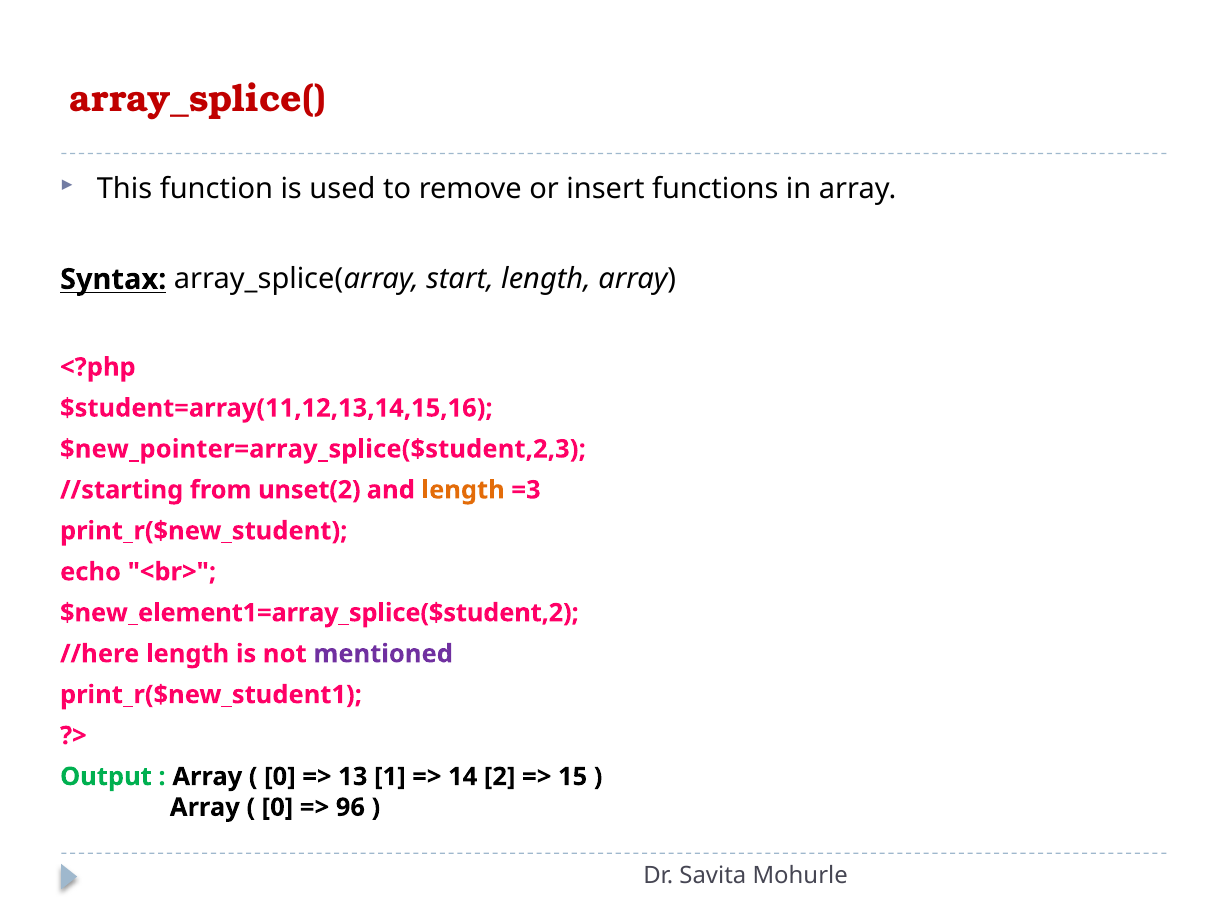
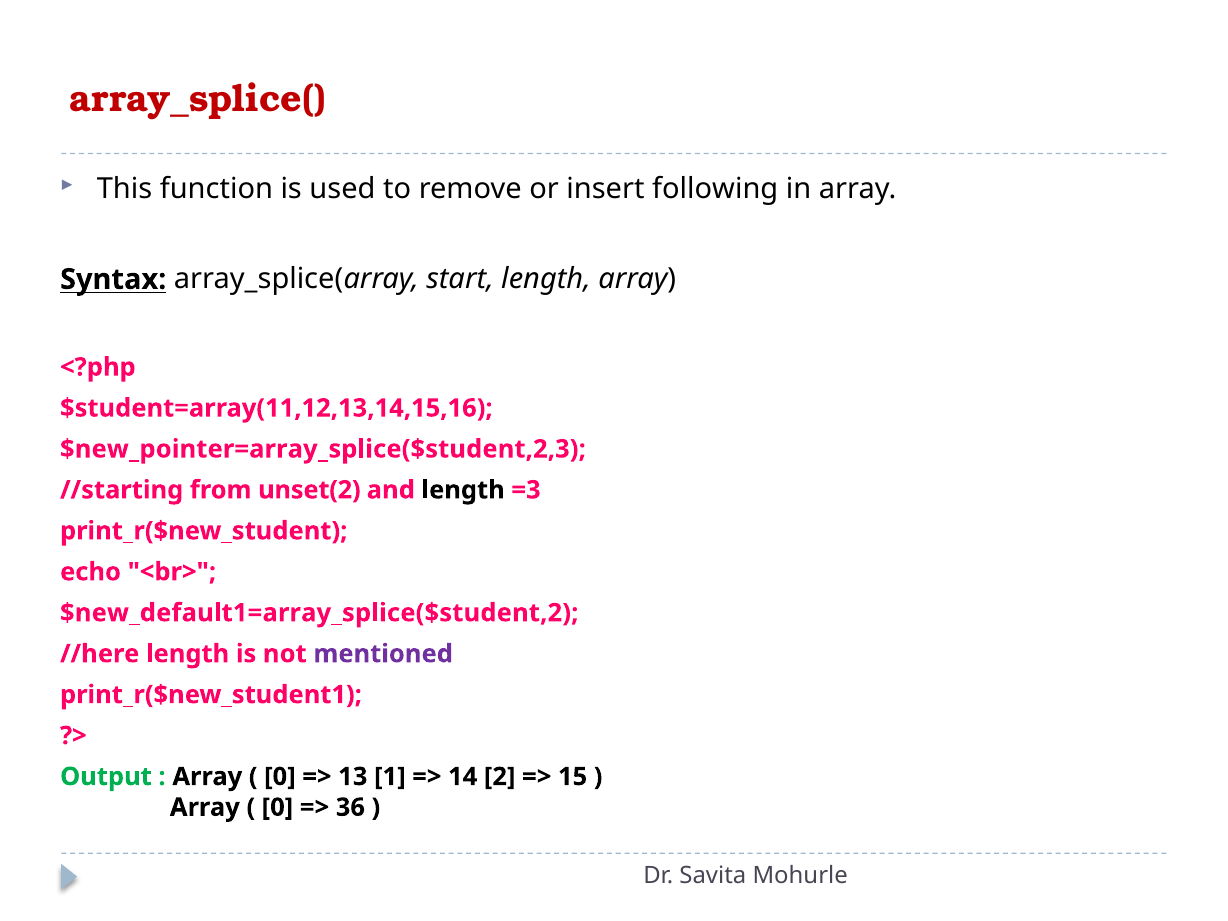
functions: functions -> following
length at (463, 490) colour: orange -> black
$new_element1=array_splice($student,2: $new_element1=array_splice($student,2 -> $new_default1=array_splice($student,2
96: 96 -> 36
